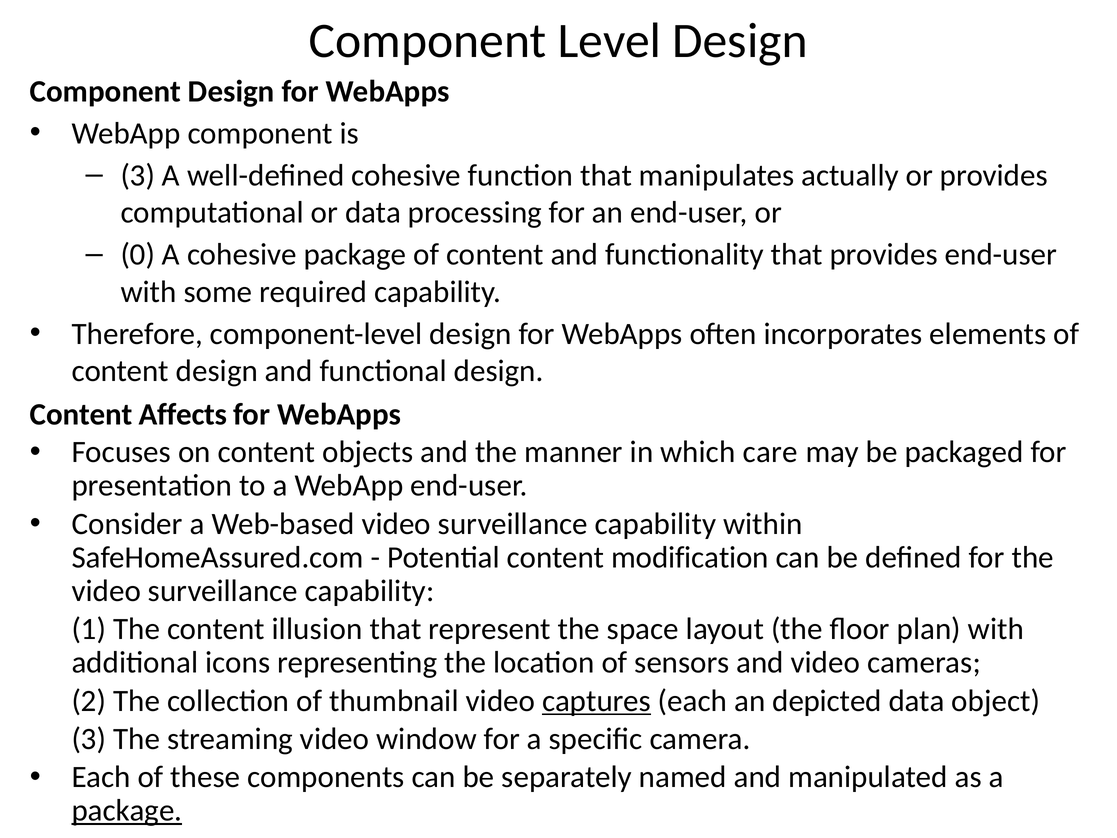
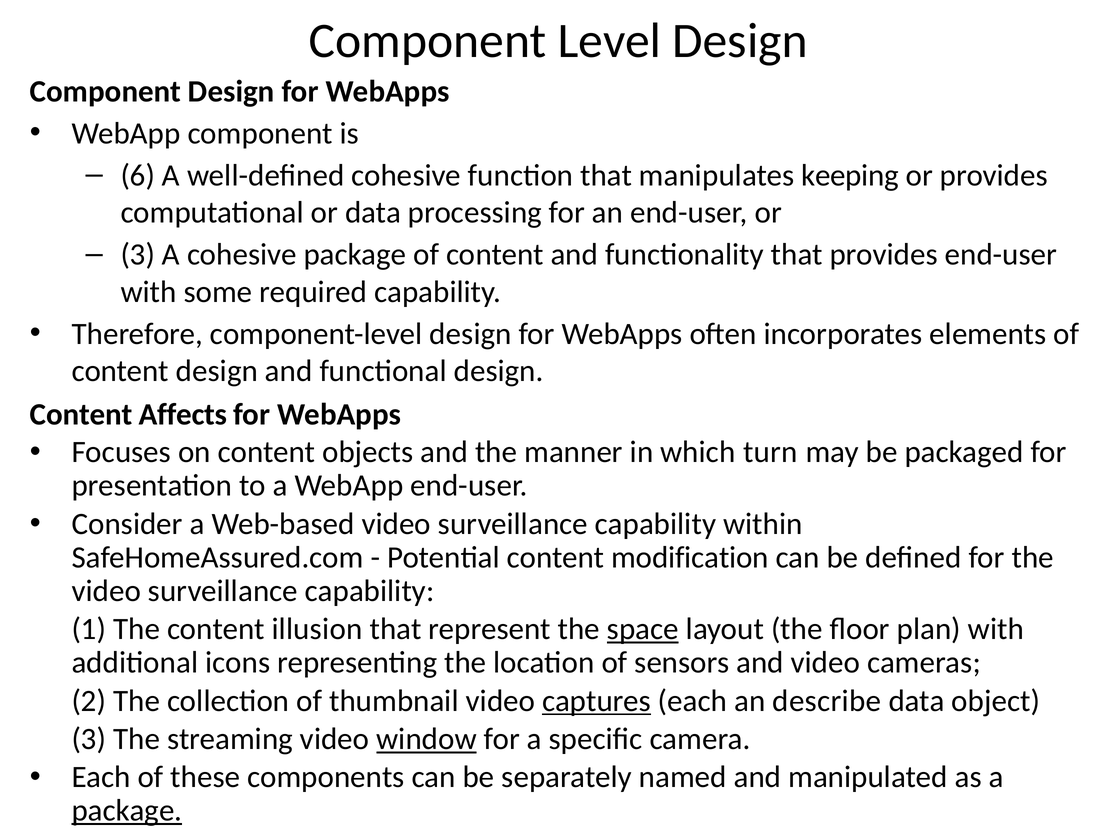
3 at (138, 175): 3 -> 6
actually: actually -> keeping
0 at (138, 255): 0 -> 3
care: care -> turn
space underline: none -> present
depicted: depicted -> describe
window underline: none -> present
